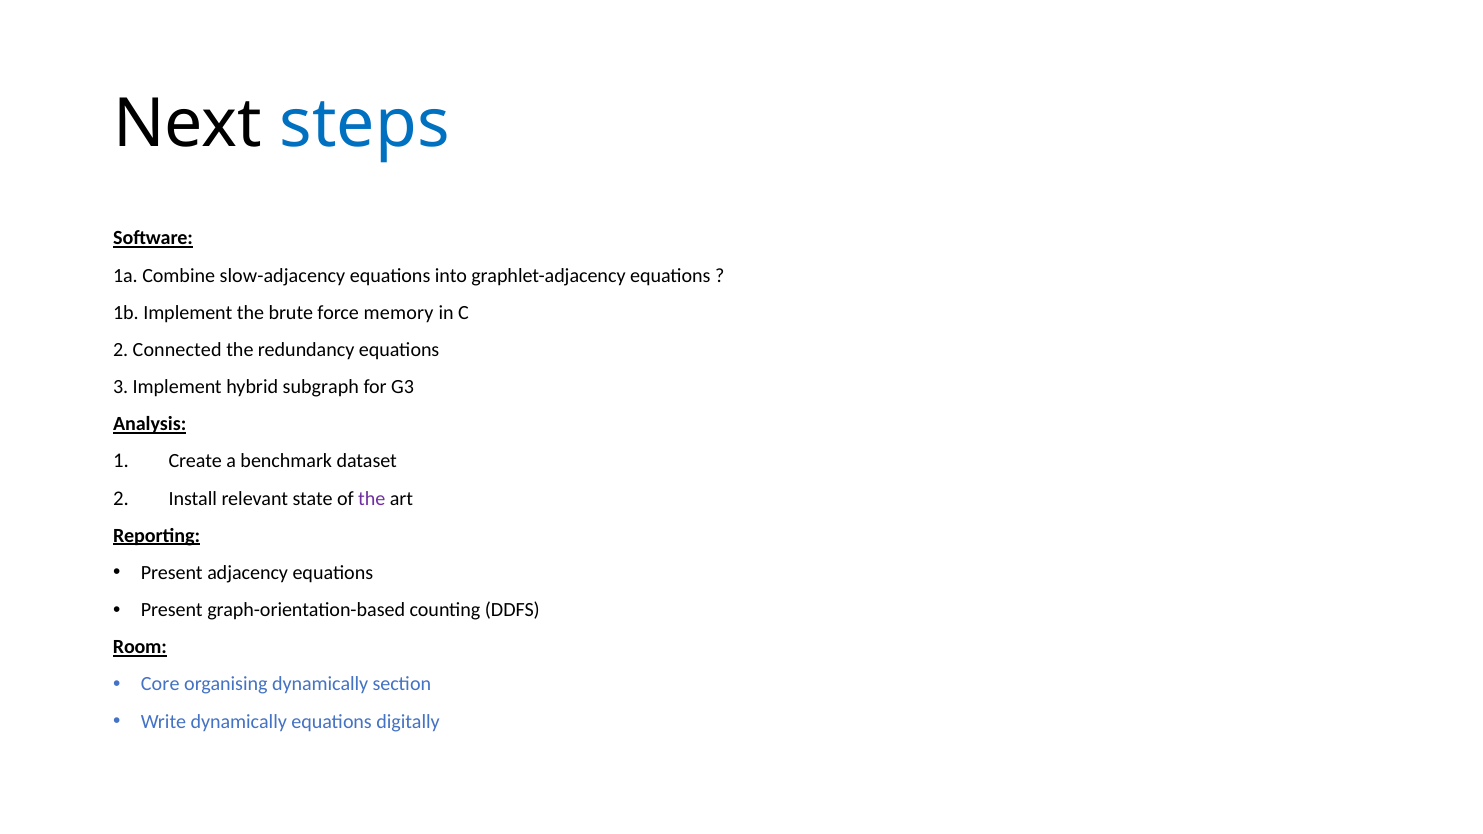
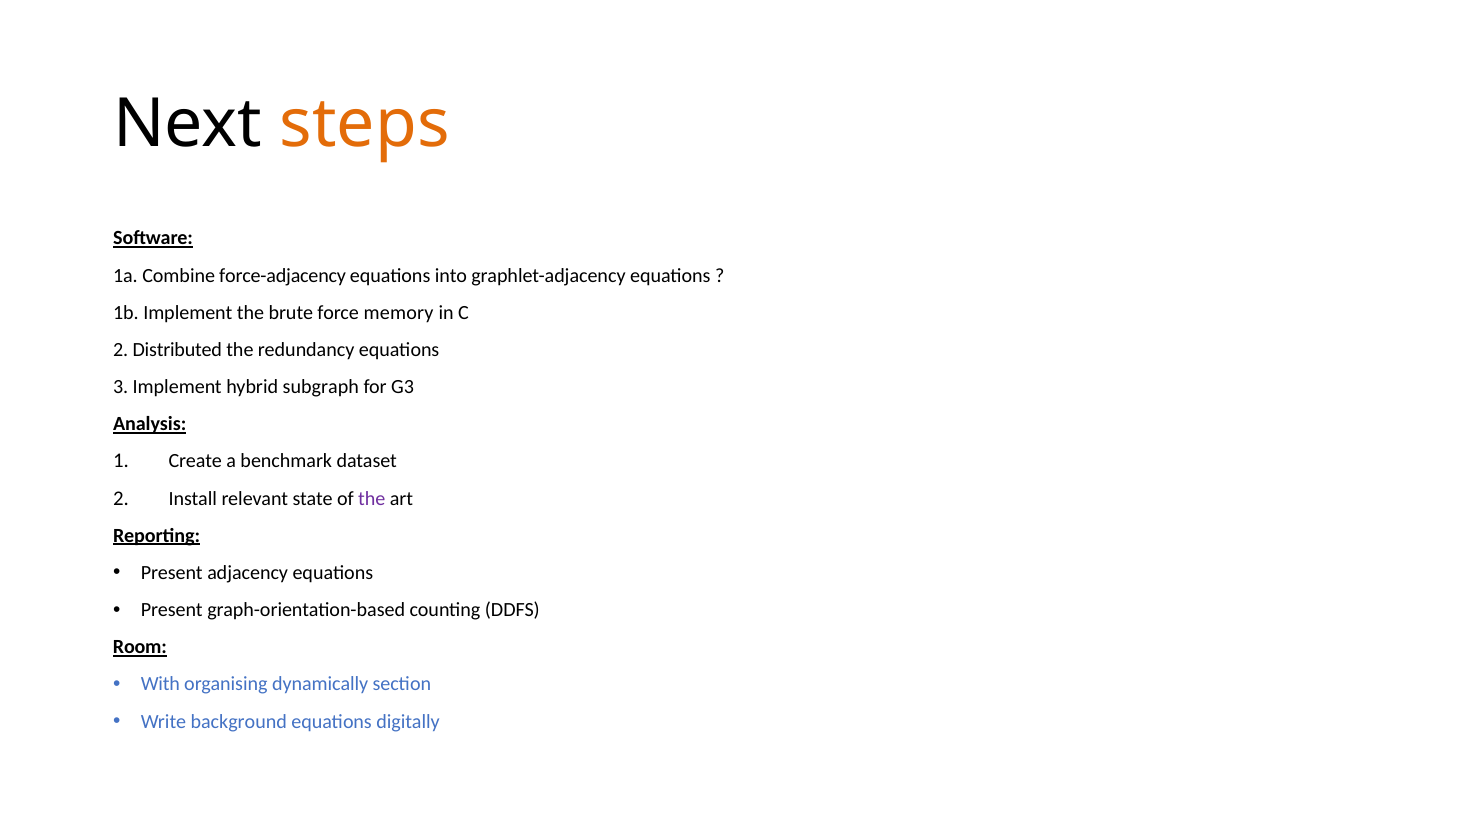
steps colour: blue -> orange
slow-adjacency: slow-adjacency -> force-adjacency
Connected: Connected -> Distributed
Core: Core -> With
Write dynamically: dynamically -> background
